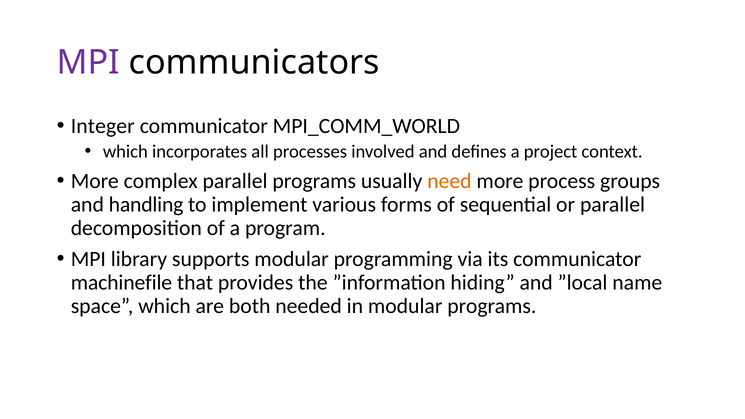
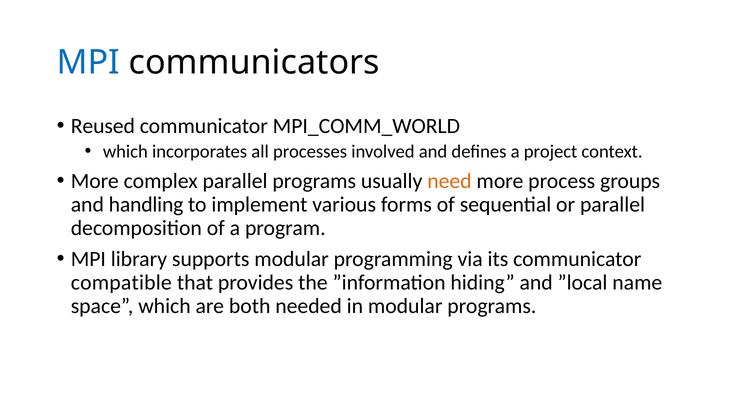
MPI at (88, 63) colour: purple -> blue
Integer: Integer -> Reused
machinefile: machinefile -> compatible
